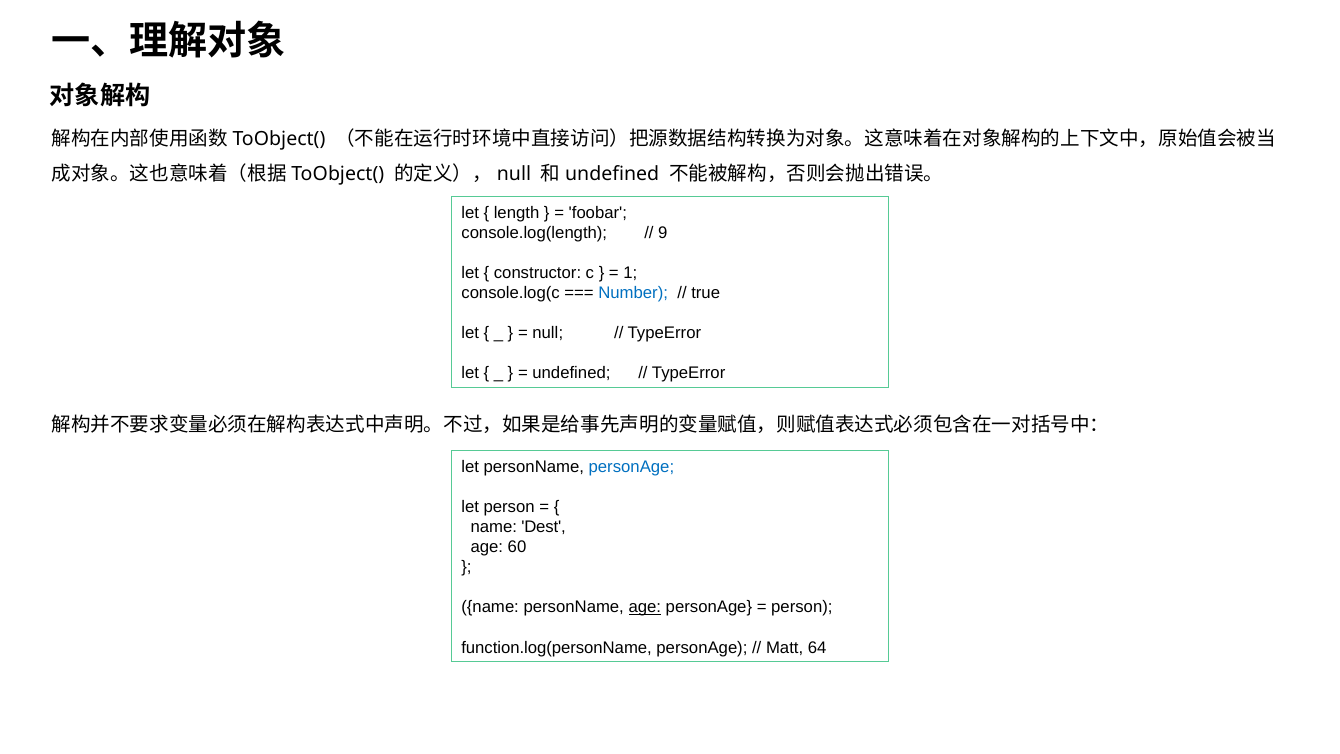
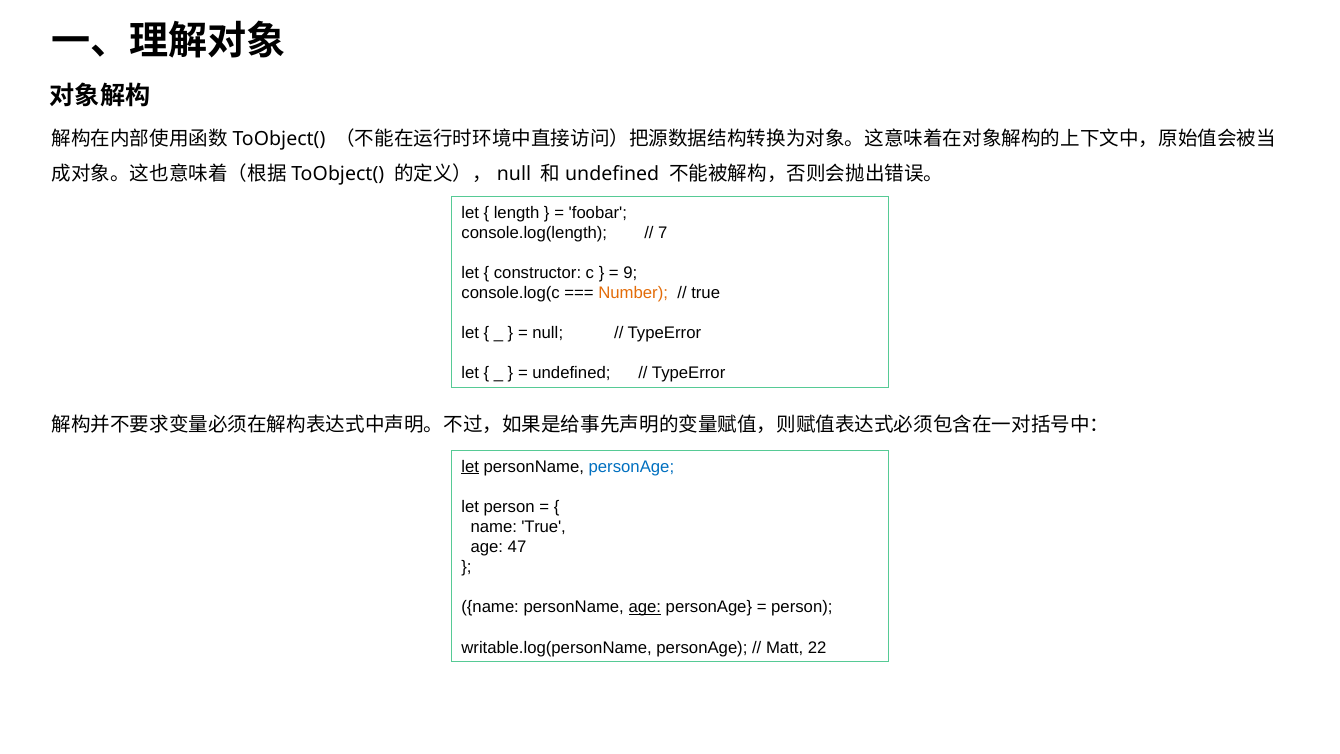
9: 9 -> 7
1: 1 -> 9
Number colour: blue -> orange
let at (470, 466) underline: none -> present
name Dest: Dest -> True
60: 60 -> 47
function.log(personName: function.log(personName -> writable.log(personName
64: 64 -> 22
